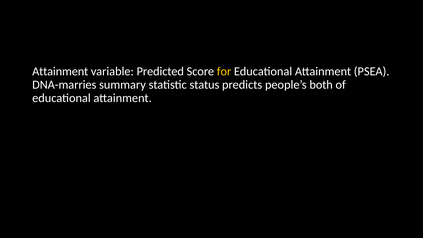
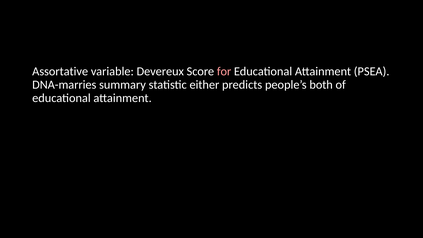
Attainment at (60, 72): Attainment -> Assortative
Predicted: Predicted -> Devereux
for colour: yellow -> pink
status: status -> either
